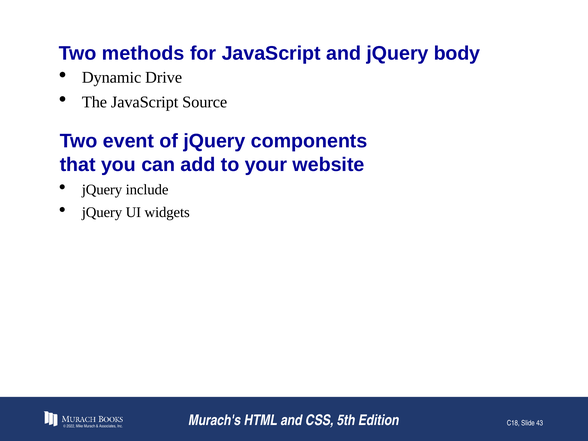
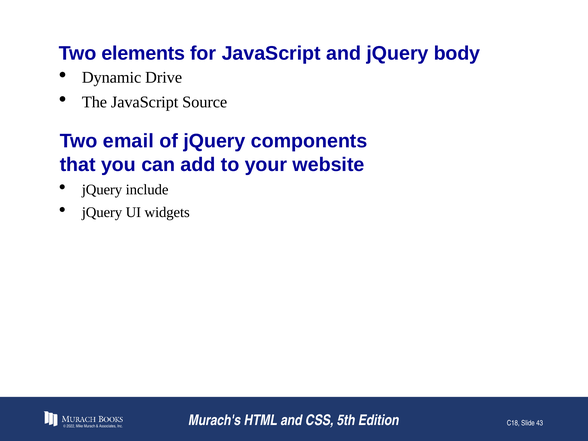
methods: methods -> elements
event: event -> email
